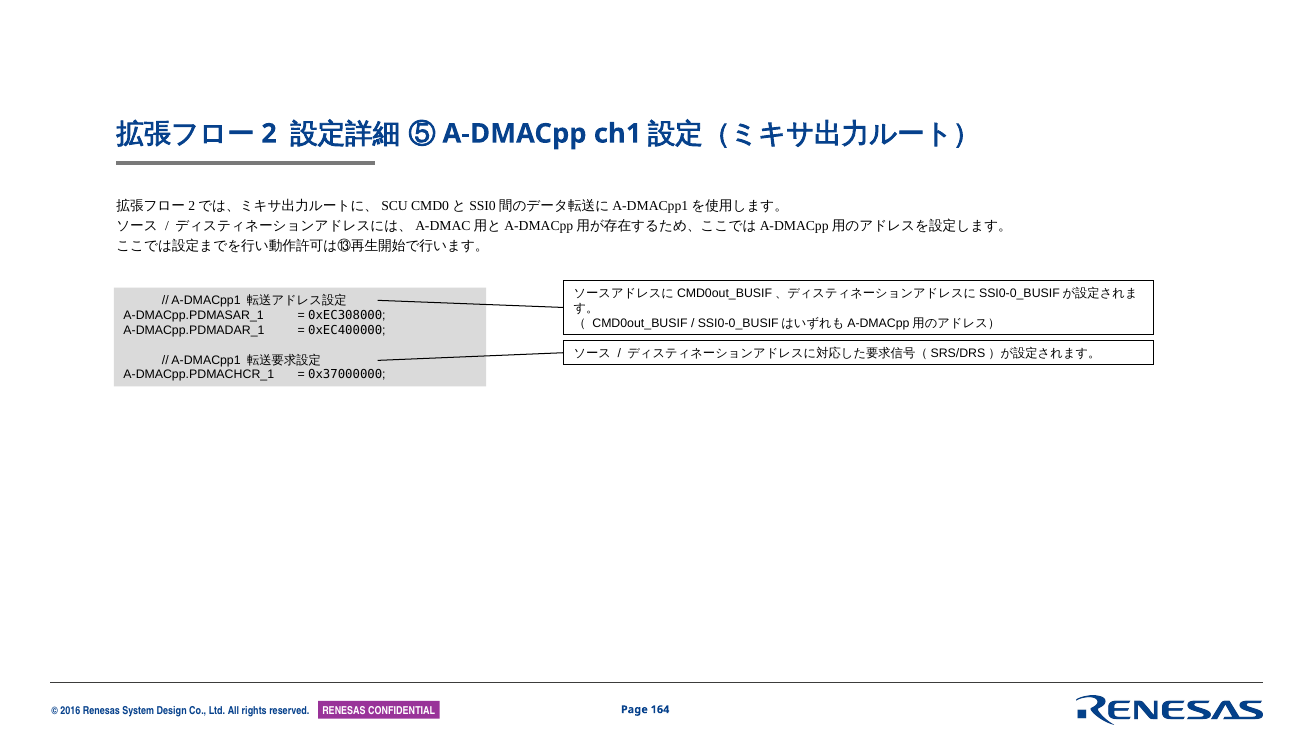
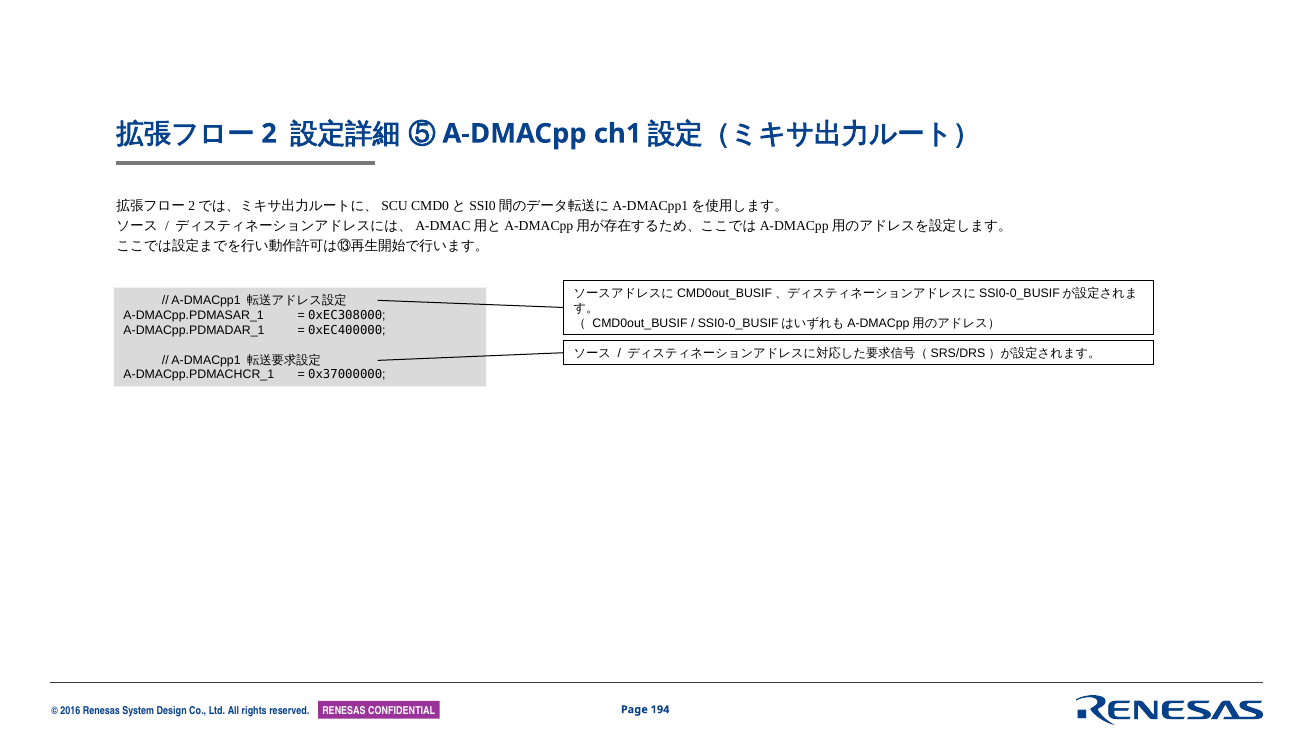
164: 164 -> 194
